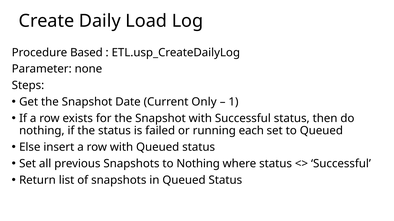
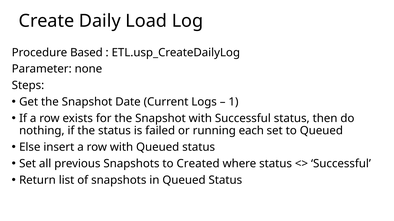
Only: Only -> Logs
to Nothing: Nothing -> Created
